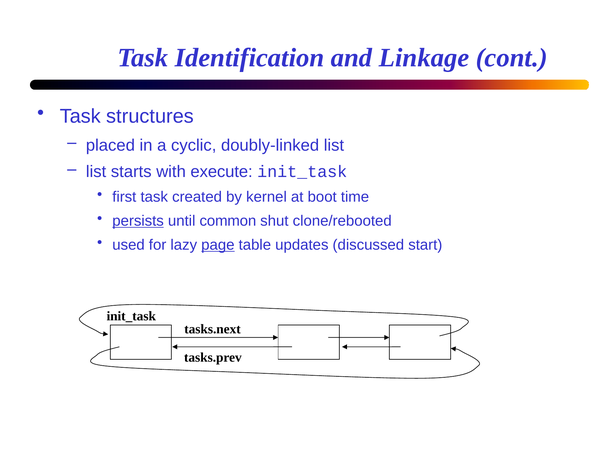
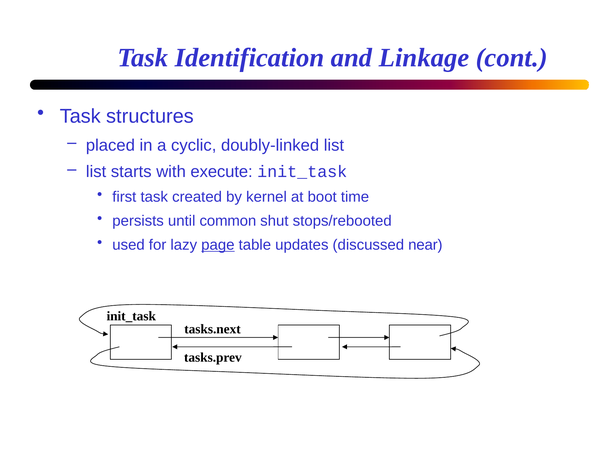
persists underline: present -> none
clone/rebooted: clone/rebooted -> stops/rebooted
start: start -> near
